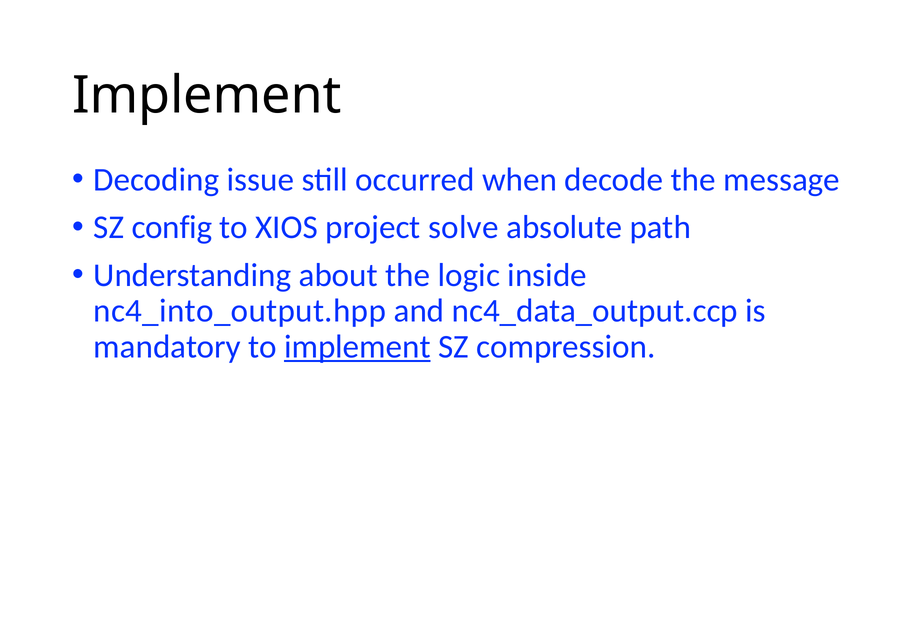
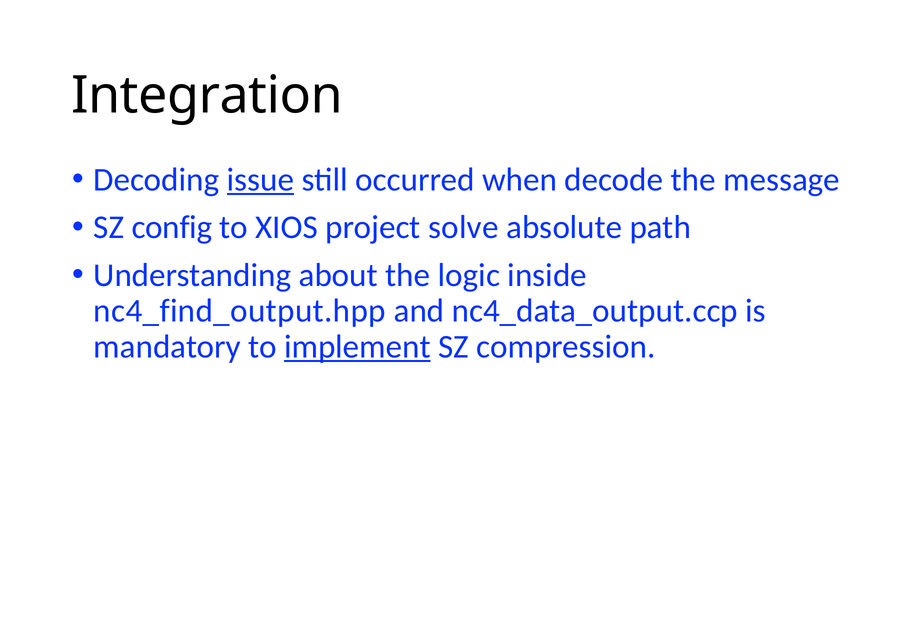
Implement at (207, 96): Implement -> Integration
issue underline: none -> present
nc4_into_output.hpp: nc4_into_output.hpp -> nc4_find_output.hpp
